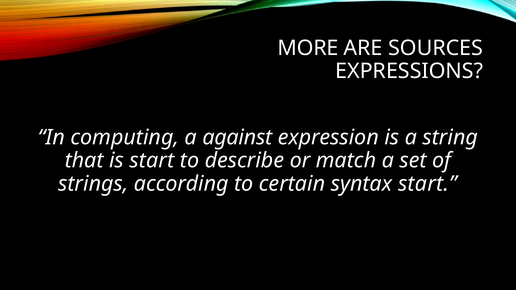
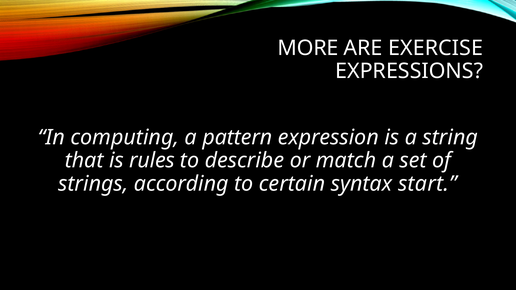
SOURCES: SOURCES -> EXERCISE
against: against -> pattern
is start: start -> rules
